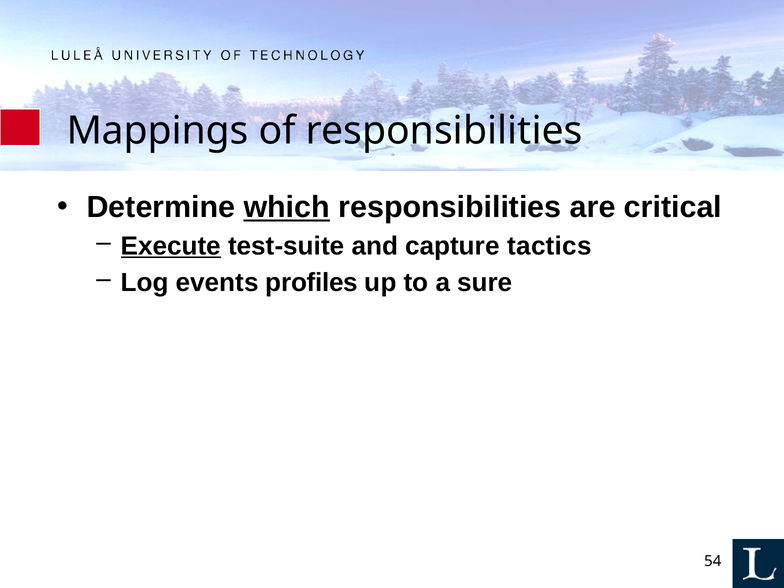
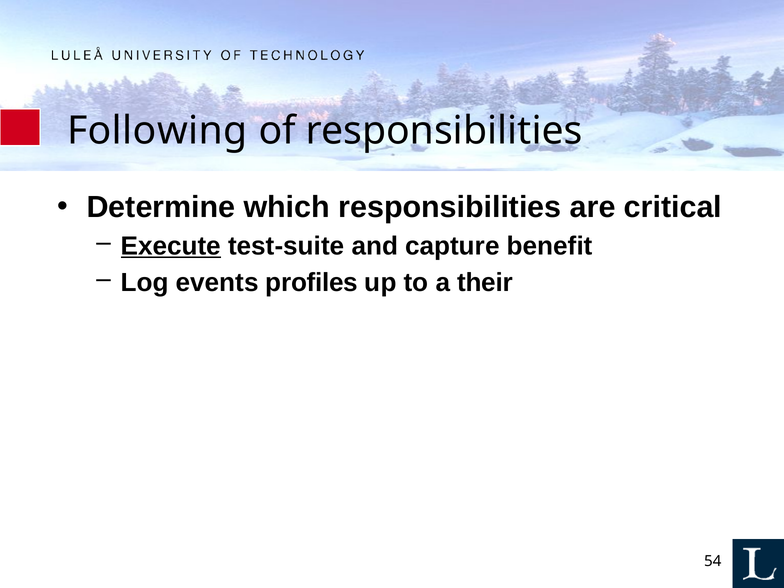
Mappings: Mappings -> Following
which underline: present -> none
tactics: tactics -> benefit
sure: sure -> their
